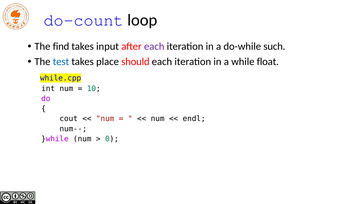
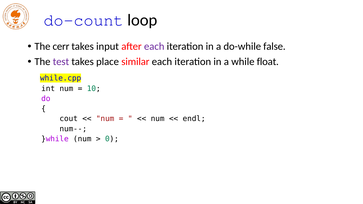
find: find -> cerr
such: such -> false
test colour: blue -> purple
should: should -> similar
